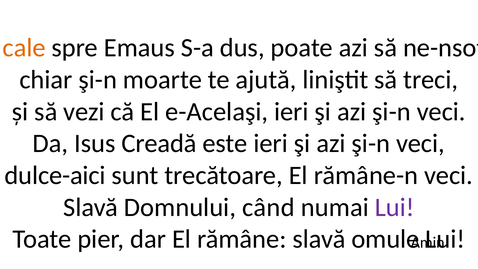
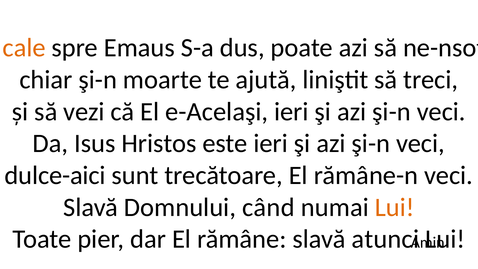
Creadă: Creadă -> Hristos
Lui at (395, 207) colour: purple -> orange
slavă omule: omule -> atunci
